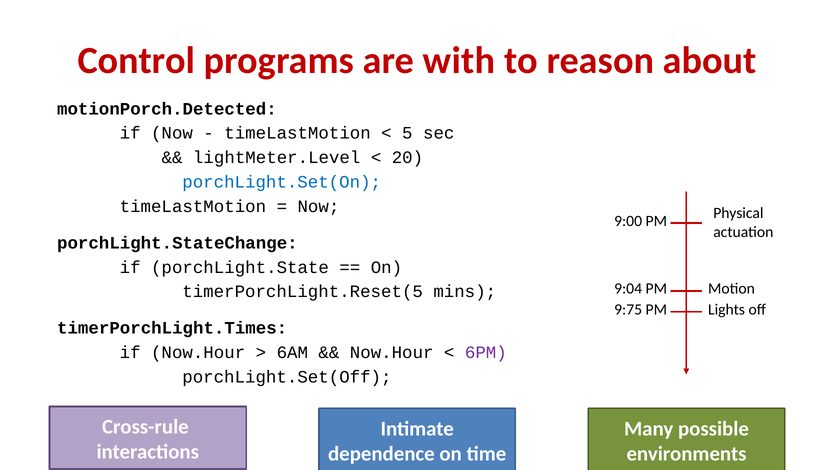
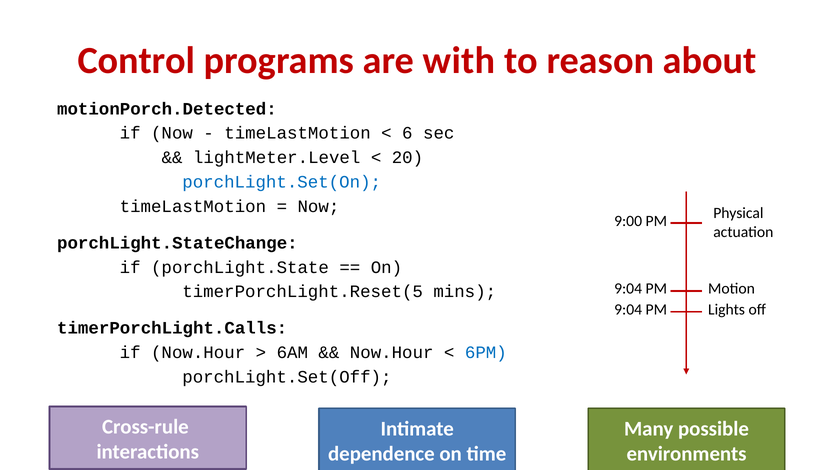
5: 5 -> 6
9:75 at (628, 309): 9:75 -> 9:04
timerPorchLight.Times: timerPorchLight.Times -> timerPorchLight.Calls
6PM colour: purple -> blue
